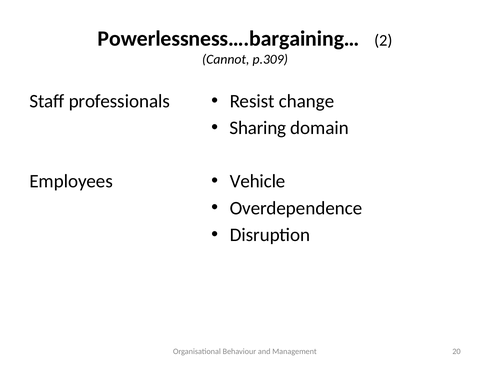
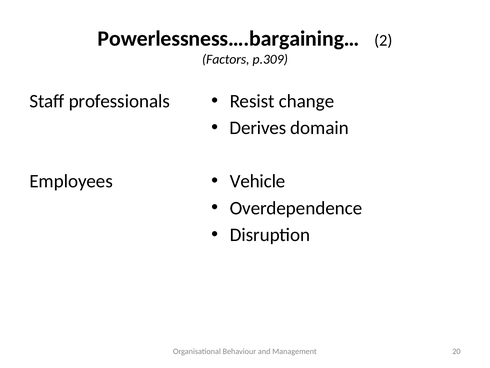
Cannot: Cannot -> Factors
Sharing: Sharing -> Derives
